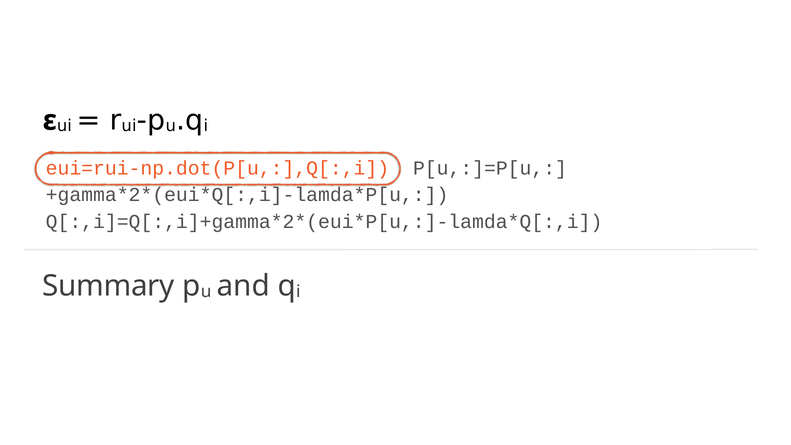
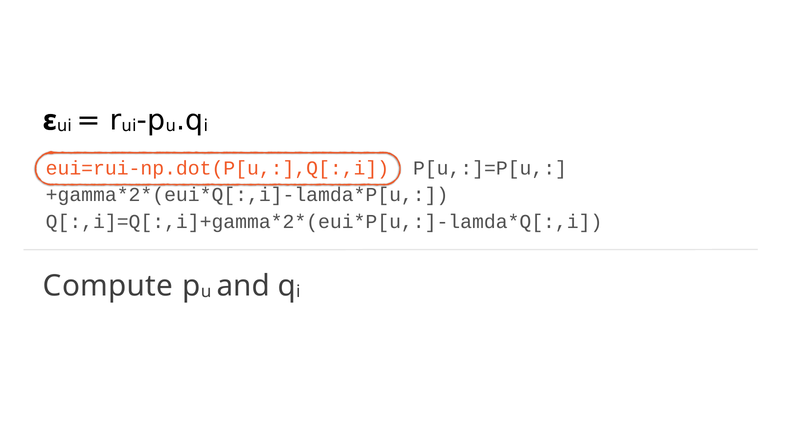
Summary: Summary -> Compute
